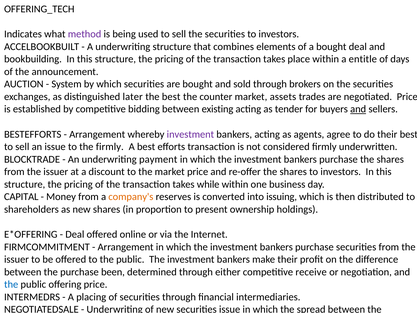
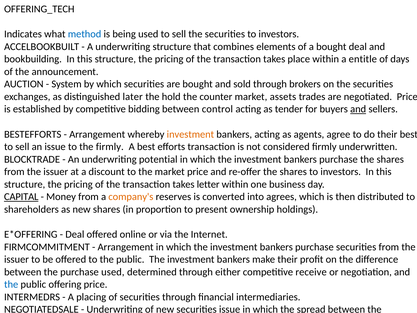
method colour: purple -> blue
the best: best -> hold
between existing: existing -> control
investment at (190, 134) colour: purple -> orange
underwriting payment: payment -> potential
takes while: while -> letter
CAPITAL underline: none -> present
into issuing: issuing -> agrees
purchase been: been -> used
